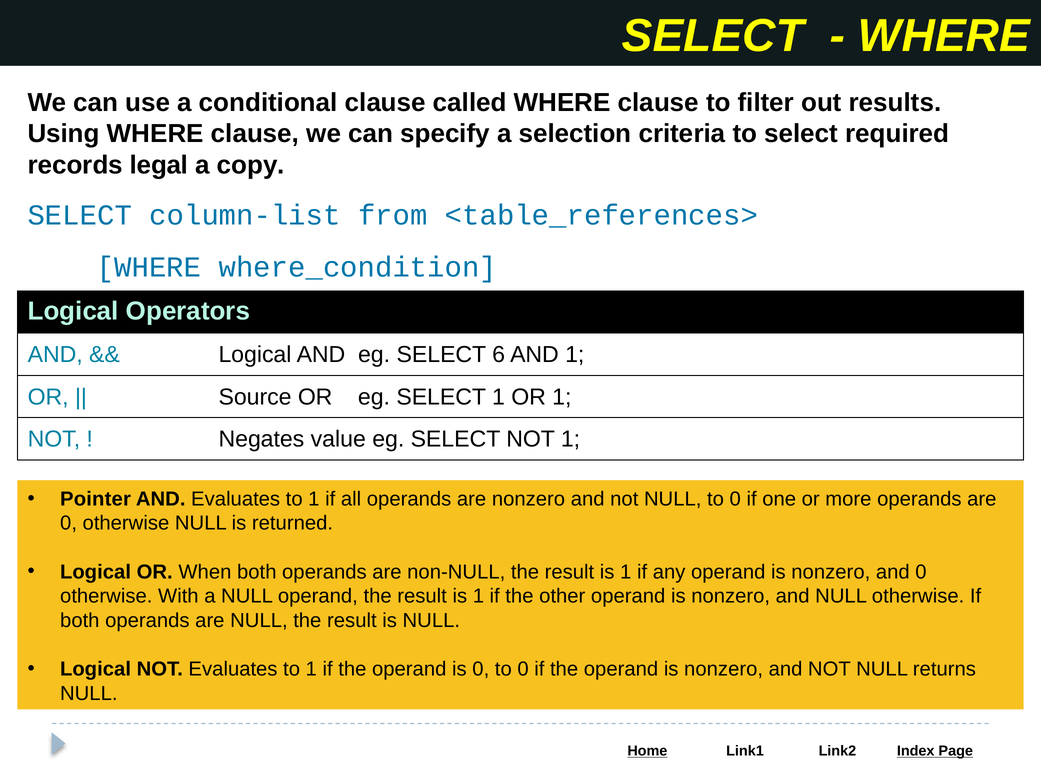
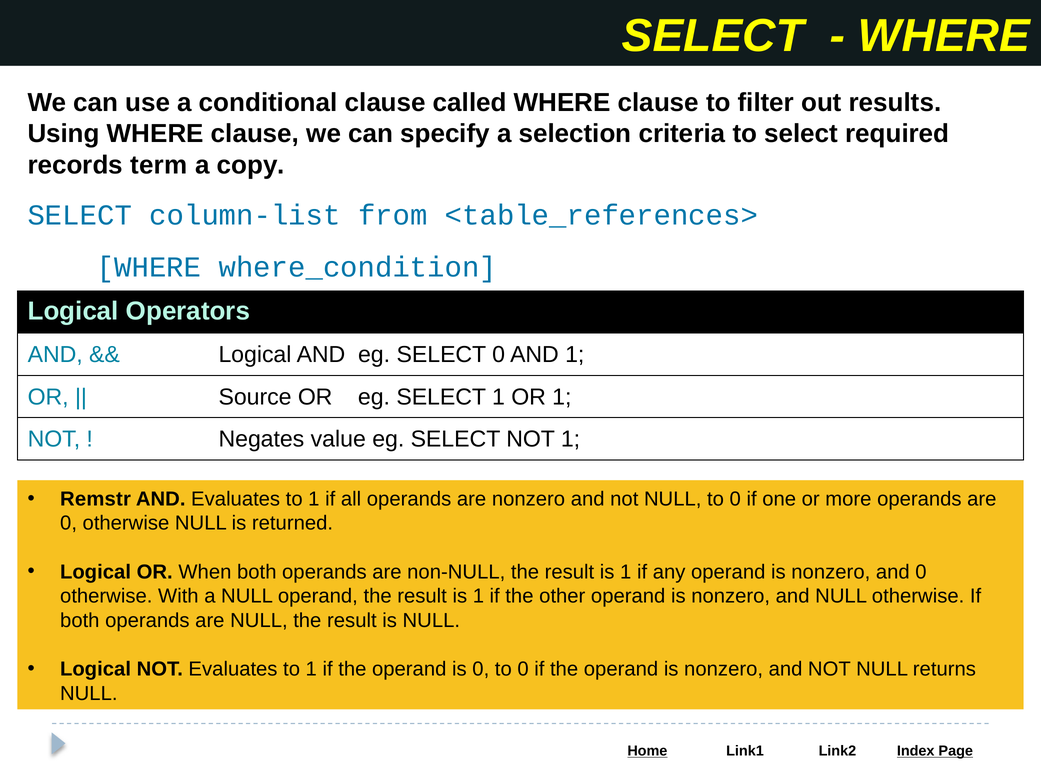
legal: legal -> term
SELECT 6: 6 -> 0
Pointer: Pointer -> Remstr
